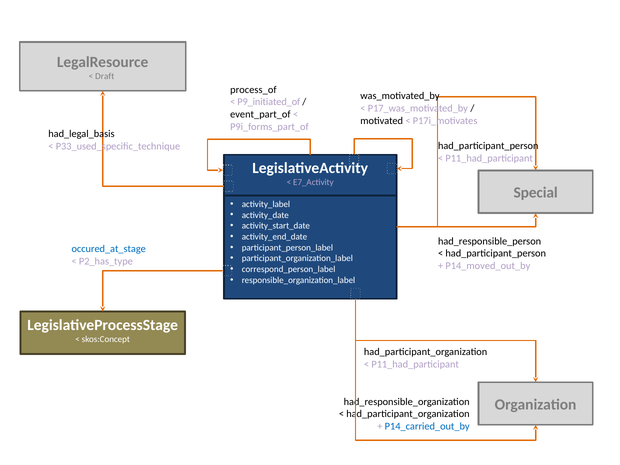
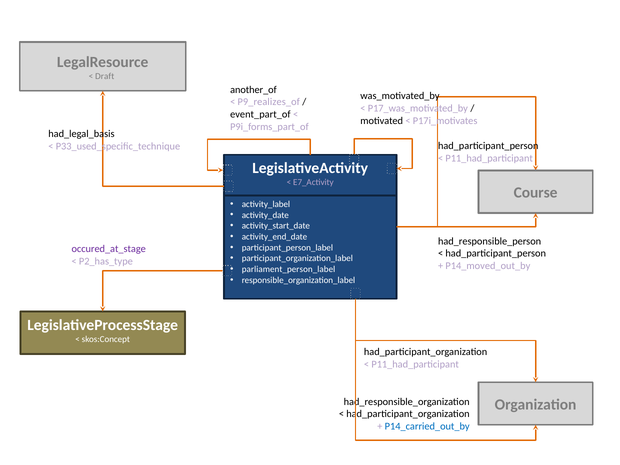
process_of: process_of -> another_of
P9_initiated_of: P9_initiated_of -> P9_realizes_of
Special: Special -> Course
occured_at_stage colour: blue -> purple
correspond_person_label: correspond_person_label -> parliament_person_label
